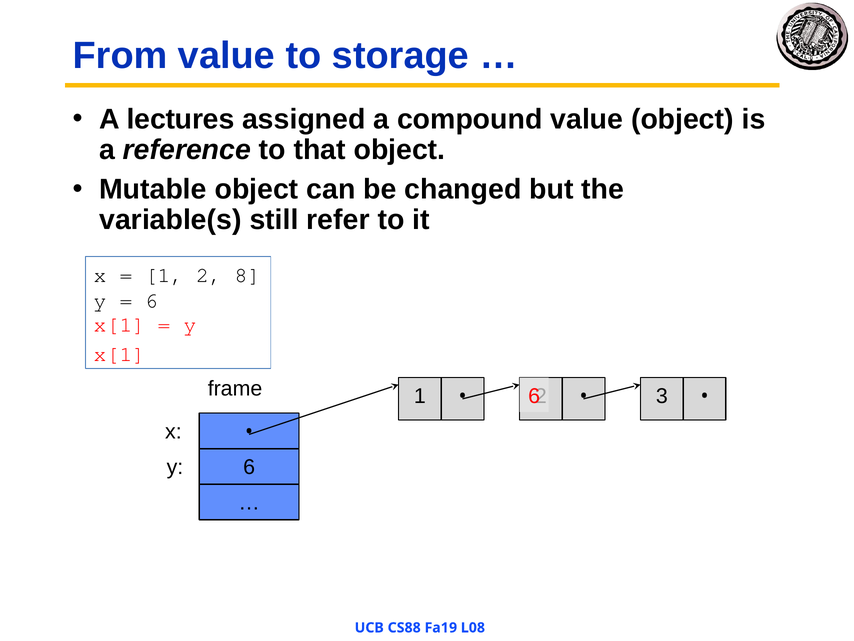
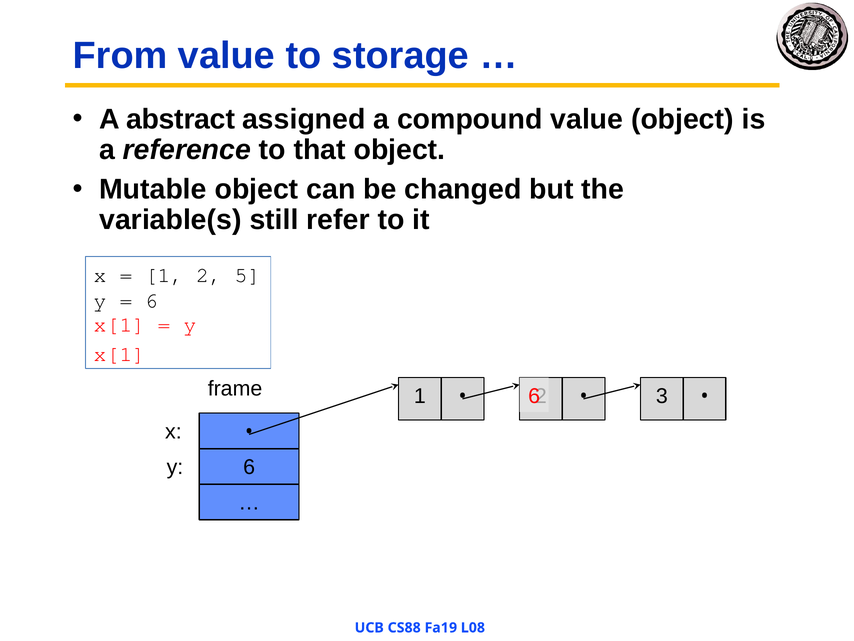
lectures: lectures -> abstract
8: 8 -> 5
